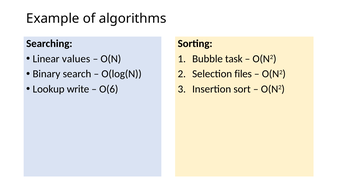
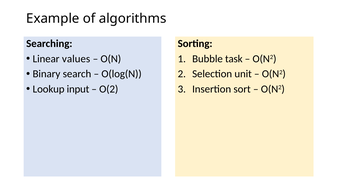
files: files -> unit
write: write -> input
O(6: O(6 -> O(2
